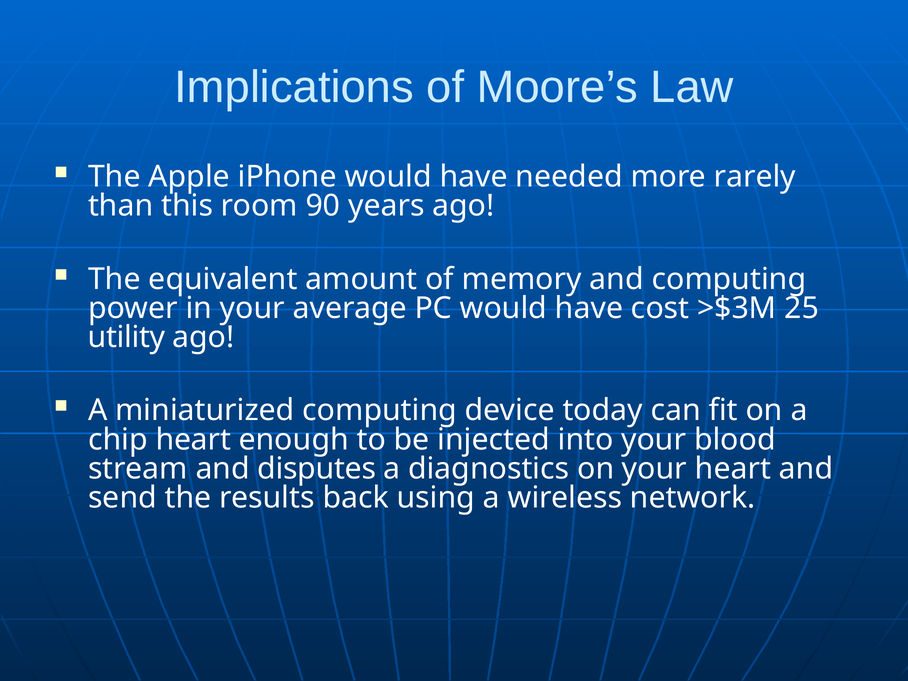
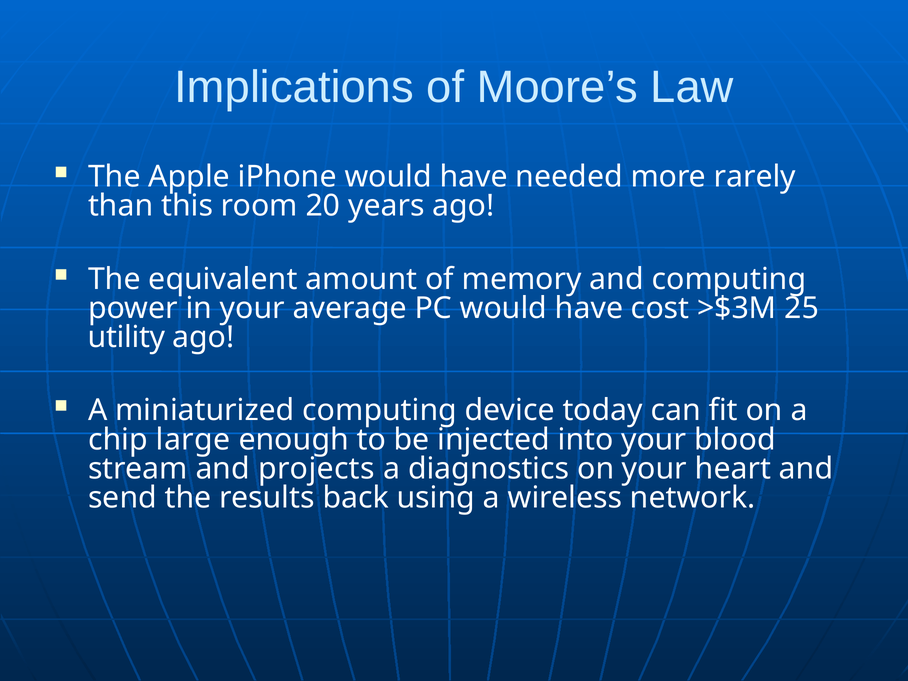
90: 90 -> 20
chip heart: heart -> large
disputes: disputes -> projects
